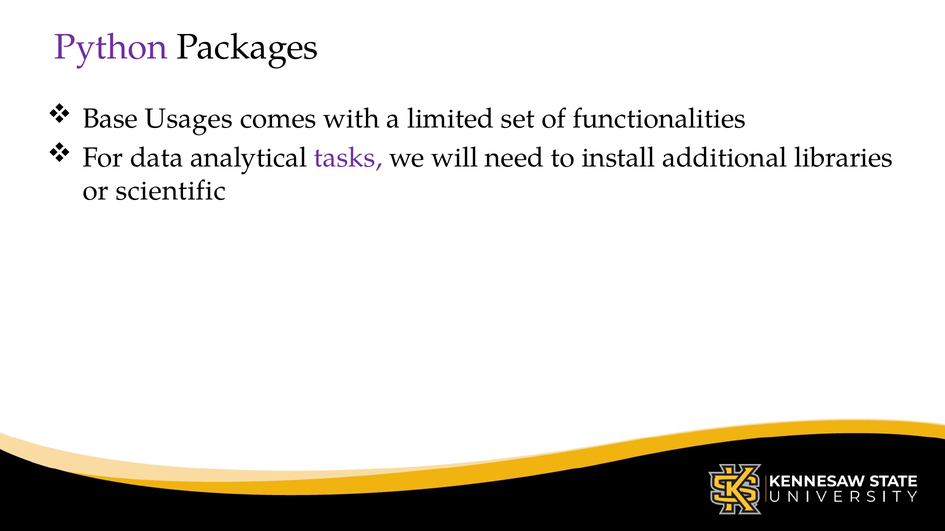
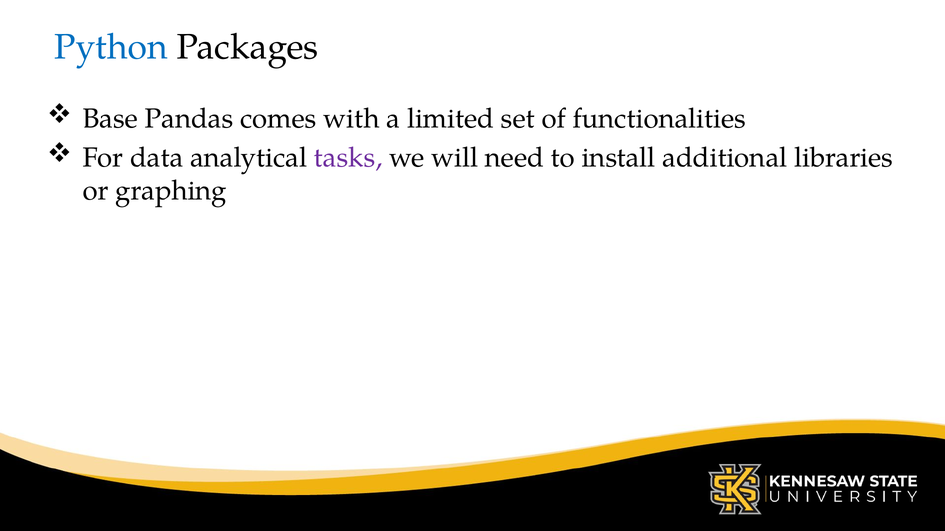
Python colour: purple -> blue
Usages: Usages -> Pandas
scientific: scientific -> graphing
